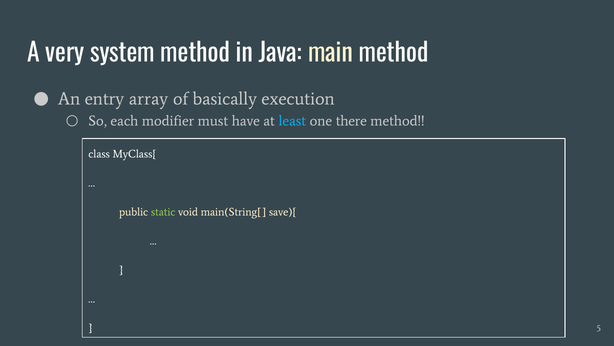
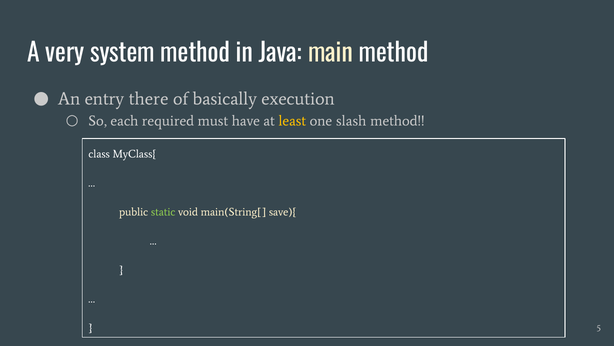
array: array -> there
modifier: modifier -> required
least colour: light blue -> yellow
there: there -> slash
